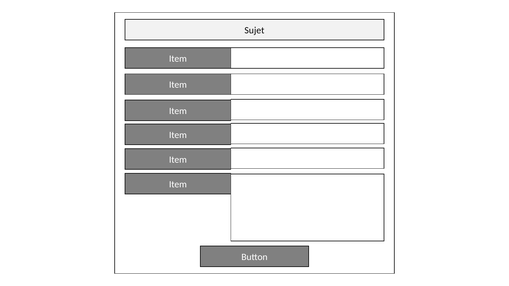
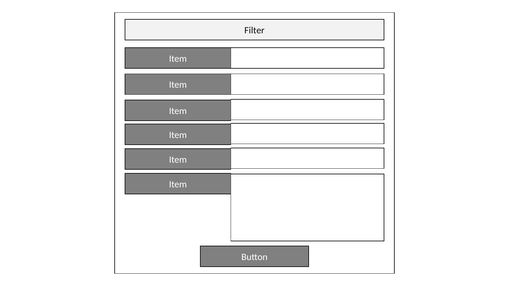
Sujet: Sujet -> Filter
